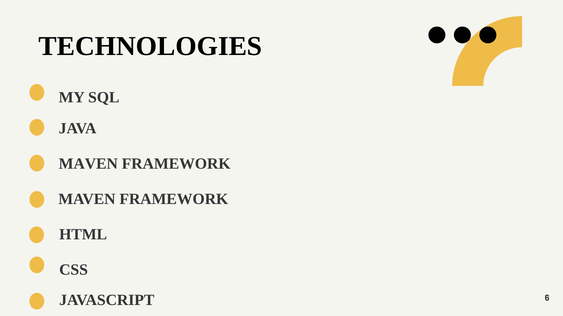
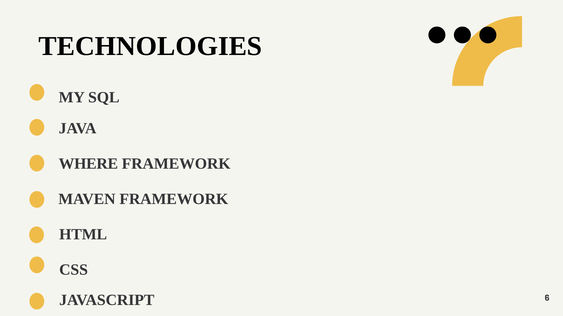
MAVEN at (88, 164): MAVEN -> WHERE
